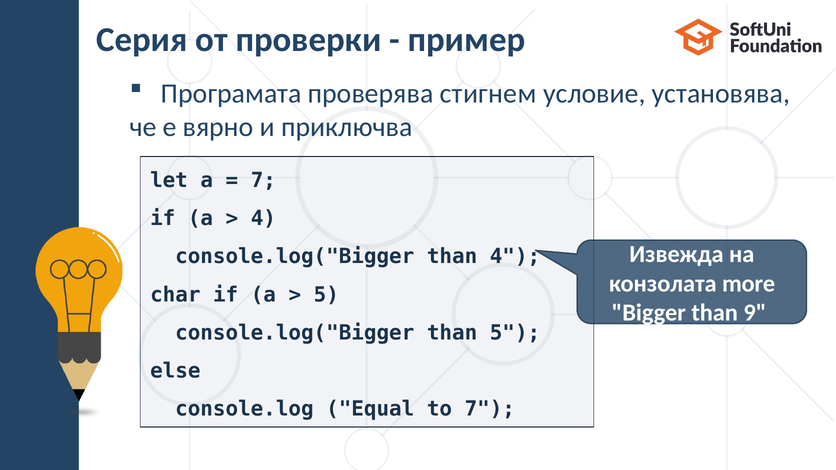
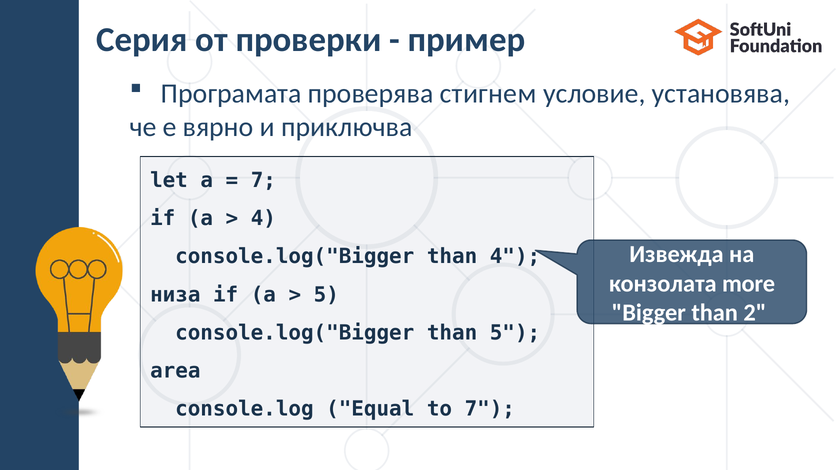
char: char -> низа
9: 9 -> 2
еlse: еlse -> area
